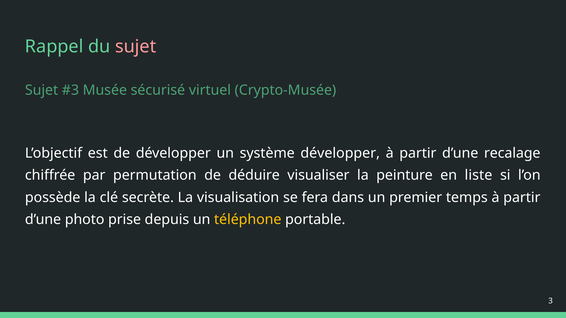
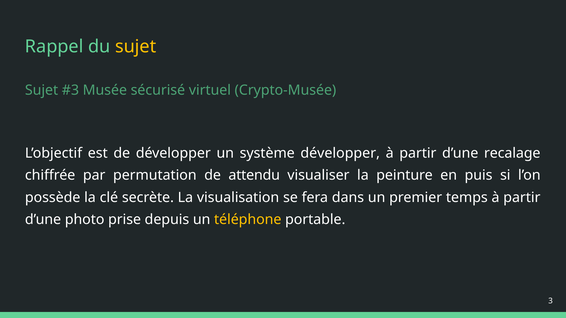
sujet at (136, 47) colour: pink -> yellow
déduire: déduire -> attendu
liste: liste -> puis
